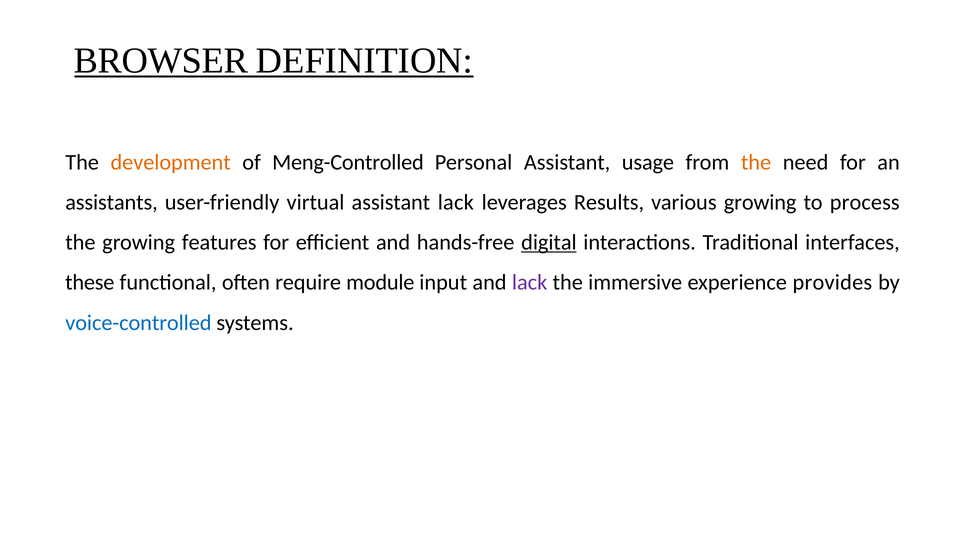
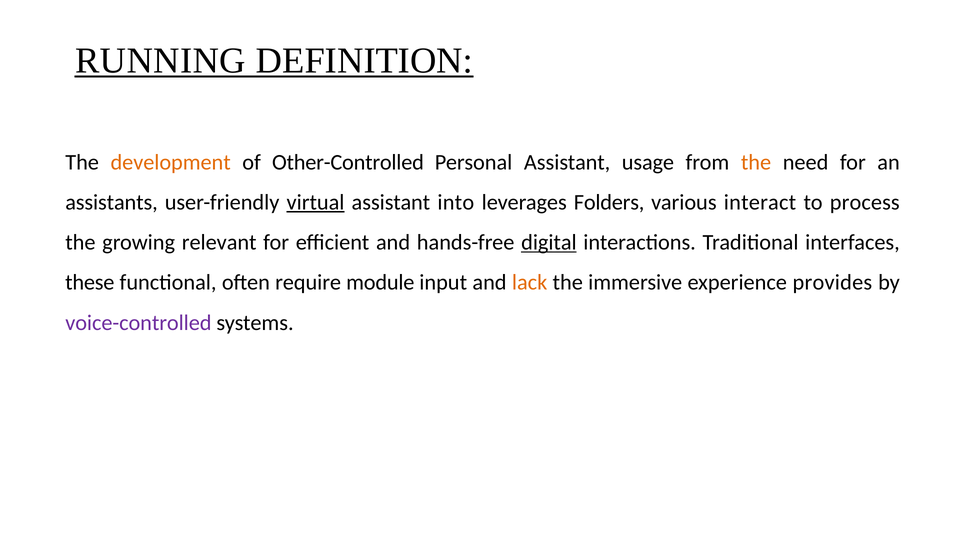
BROWSER: BROWSER -> RUNNING
Meng-Controlled: Meng-Controlled -> Other-Controlled
virtual underline: none -> present
assistant lack: lack -> into
Results: Results -> Folders
various growing: growing -> interact
features: features -> relevant
lack at (530, 283) colour: purple -> orange
voice-controlled colour: blue -> purple
